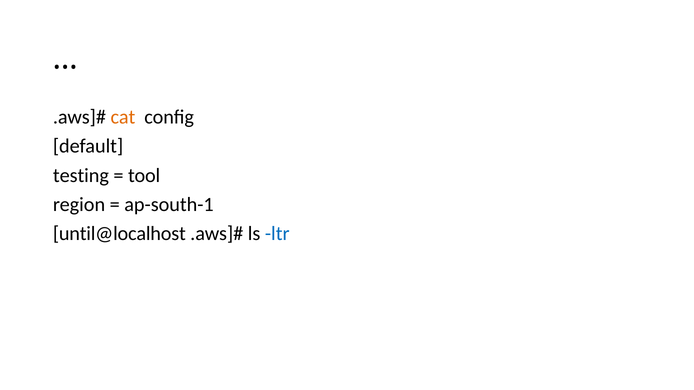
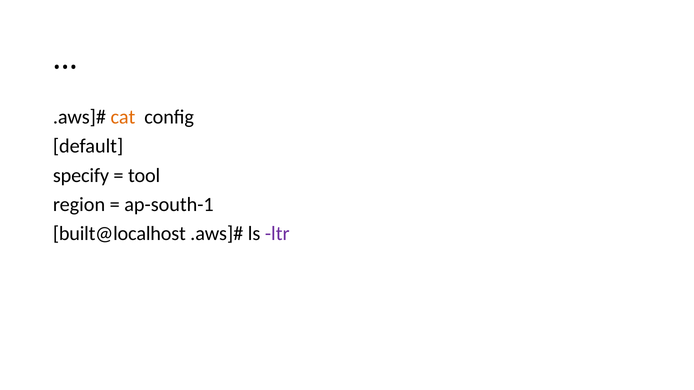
testing: testing -> specify
until@localhost: until@localhost -> built@localhost
ltr colour: blue -> purple
